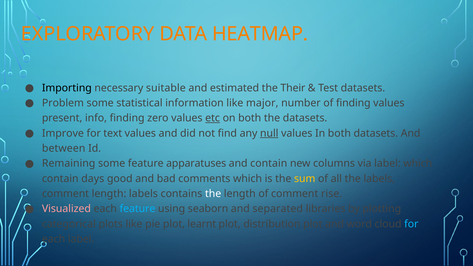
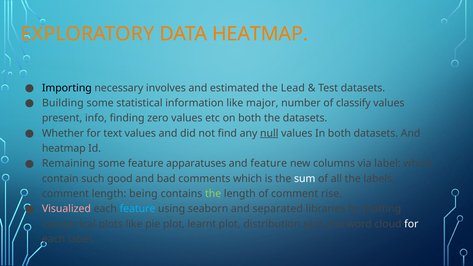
suitable: suitable -> involves
Their: Their -> Lead
Problem: Problem -> Building
of finding: finding -> classify
etc underline: present -> none
Improve: Improve -> Whether
between at (64, 148): between -> heatmap
and contain: contain -> feature
days: days -> such
sum colour: yellow -> white
length labels: labels -> being
the at (213, 194) colour: white -> light green
for at (411, 224) colour: light blue -> white
